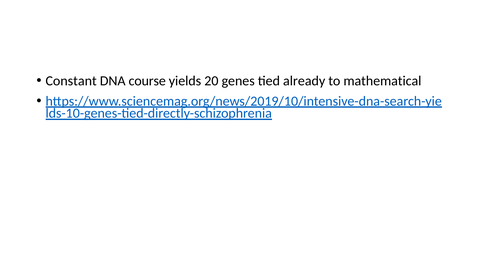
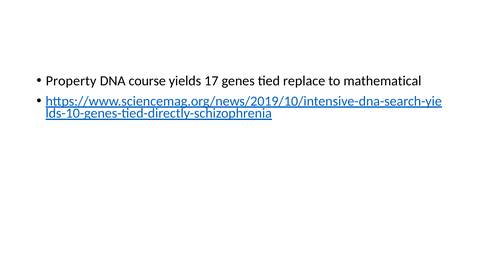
Constant: Constant -> Property
20: 20 -> 17
already: already -> replace
